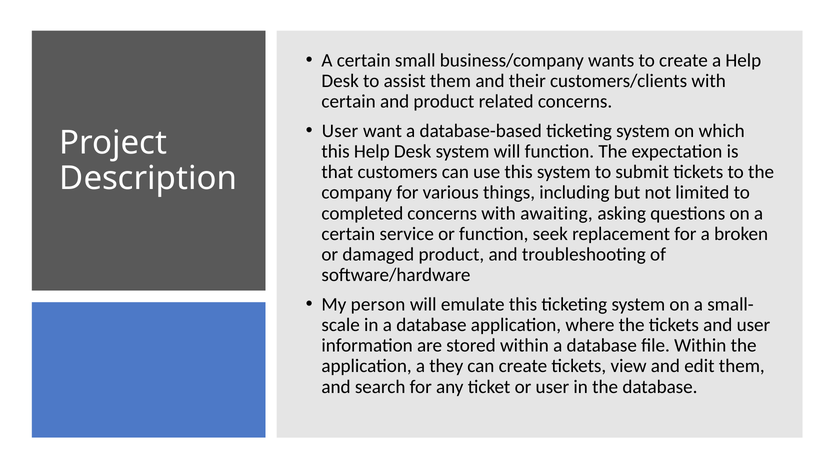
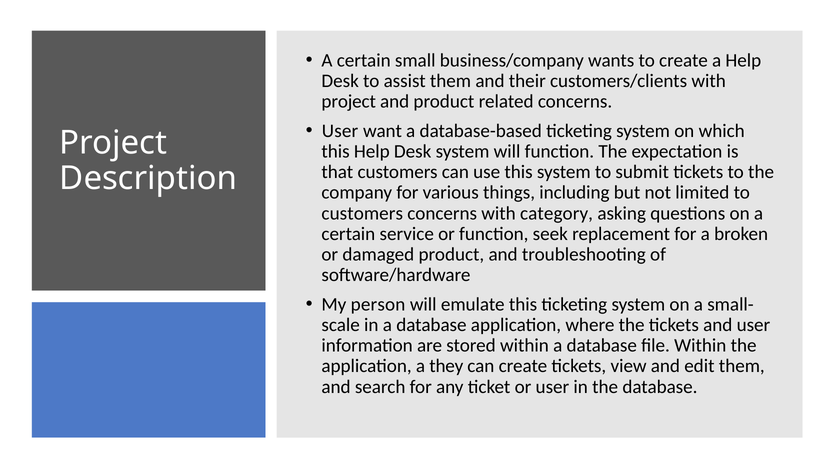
certain at (349, 102): certain -> project
completed at (362, 213): completed -> customers
awaiting: awaiting -> category
